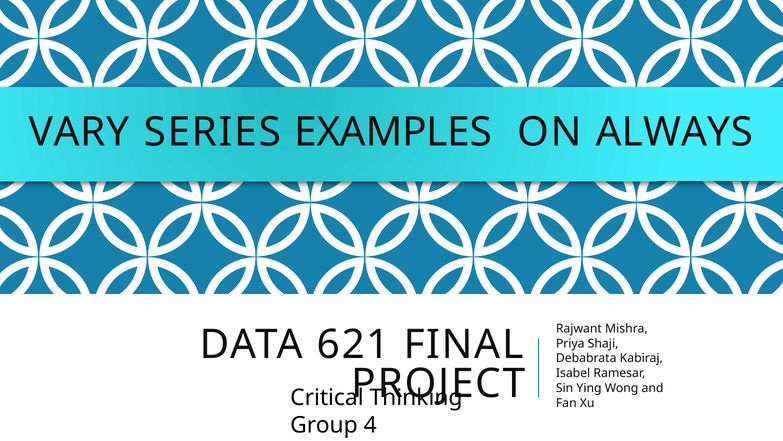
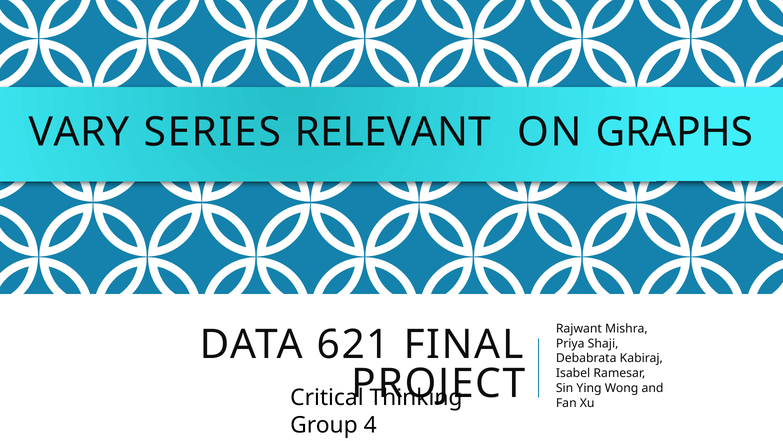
EXAMPLES: EXAMPLES -> RELEVANT
ALWAYS: ALWAYS -> GRAPHS
